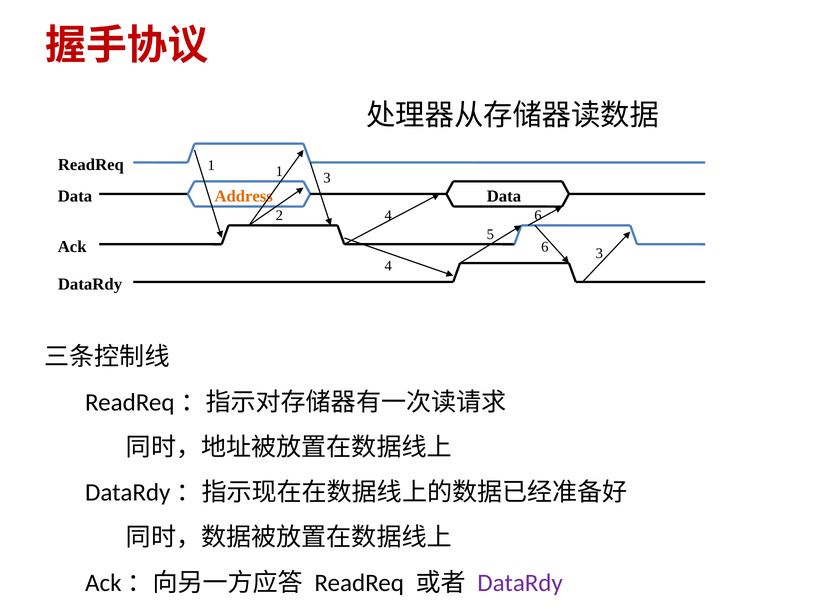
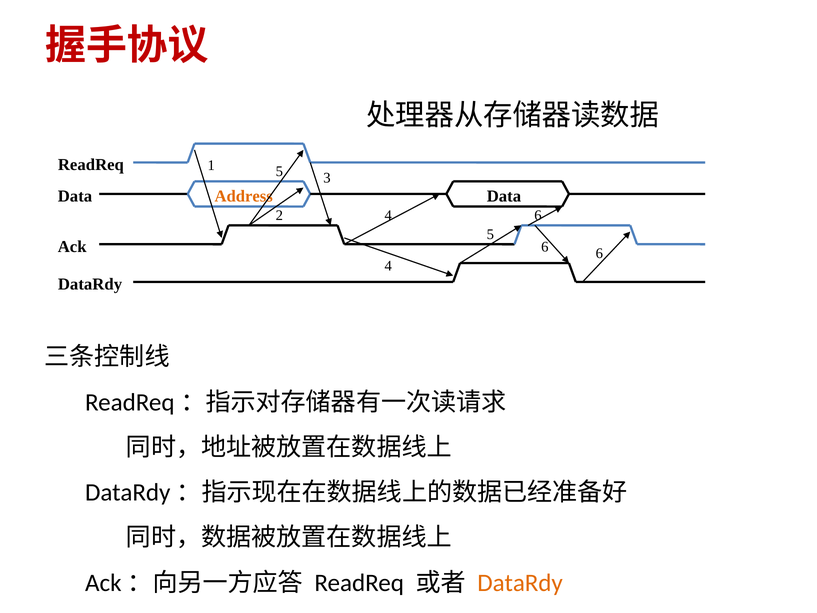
1 1: 1 -> 5
3 at (599, 253): 3 -> 6
DataRdy at (520, 583) colour: purple -> orange
